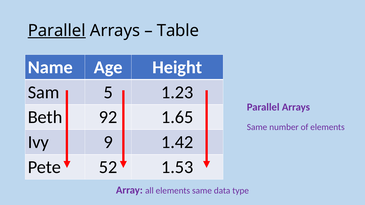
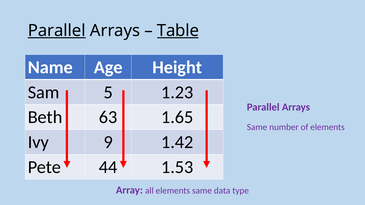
Table underline: none -> present
92: 92 -> 63
52: 52 -> 44
